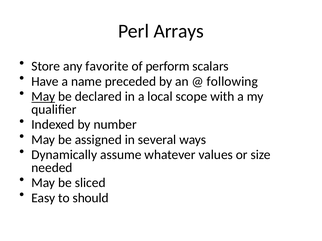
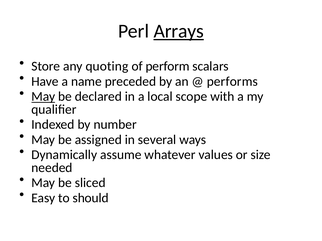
Arrays underline: none -> present
favorite: favorite -> quoting
following: following -> performs
